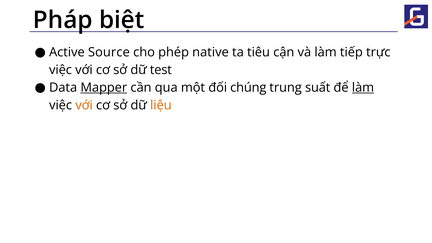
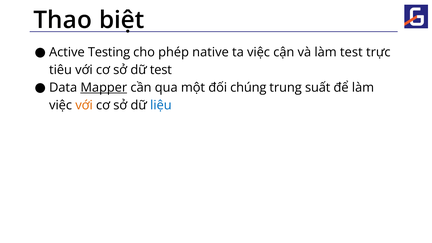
Pháp: Pháp -> Thao
Source: Source -> Testing
ta tiêu: tiêu -> việc
làm tiếp: tiếp -> test
việc at (61, 70): việc -> tiêu
làm at (363, 87) underline: present -> none
liệu colour: orange -> blue
